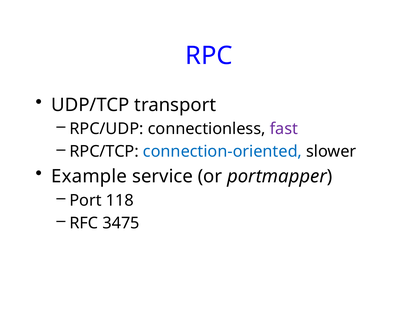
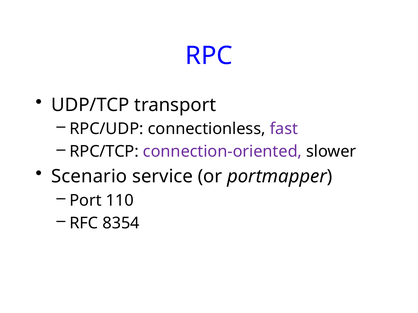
connection-oriented colour: blue -> purple
Example: Example -> Scenario
118: 118 -> 110
3475: 3475 -> 8354
